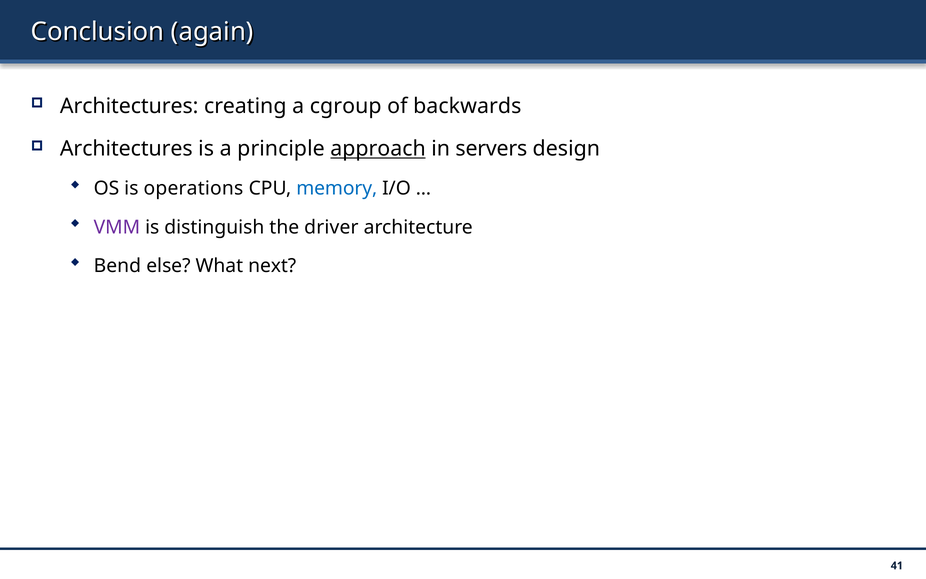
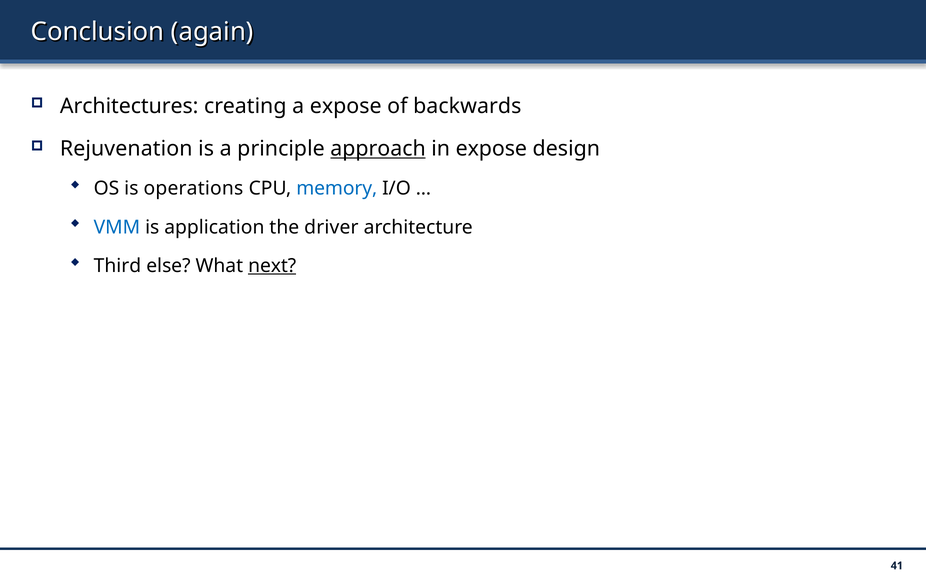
a cgroup: cgroup -> expose
Architectures at (126, 149): Architectures -> Rejuvenation
in servers: servers -> expose
VMM colour: purple -> blue
distinguish: distinguish -> application
Bend: Bend -> Third
next underline: none -> present
